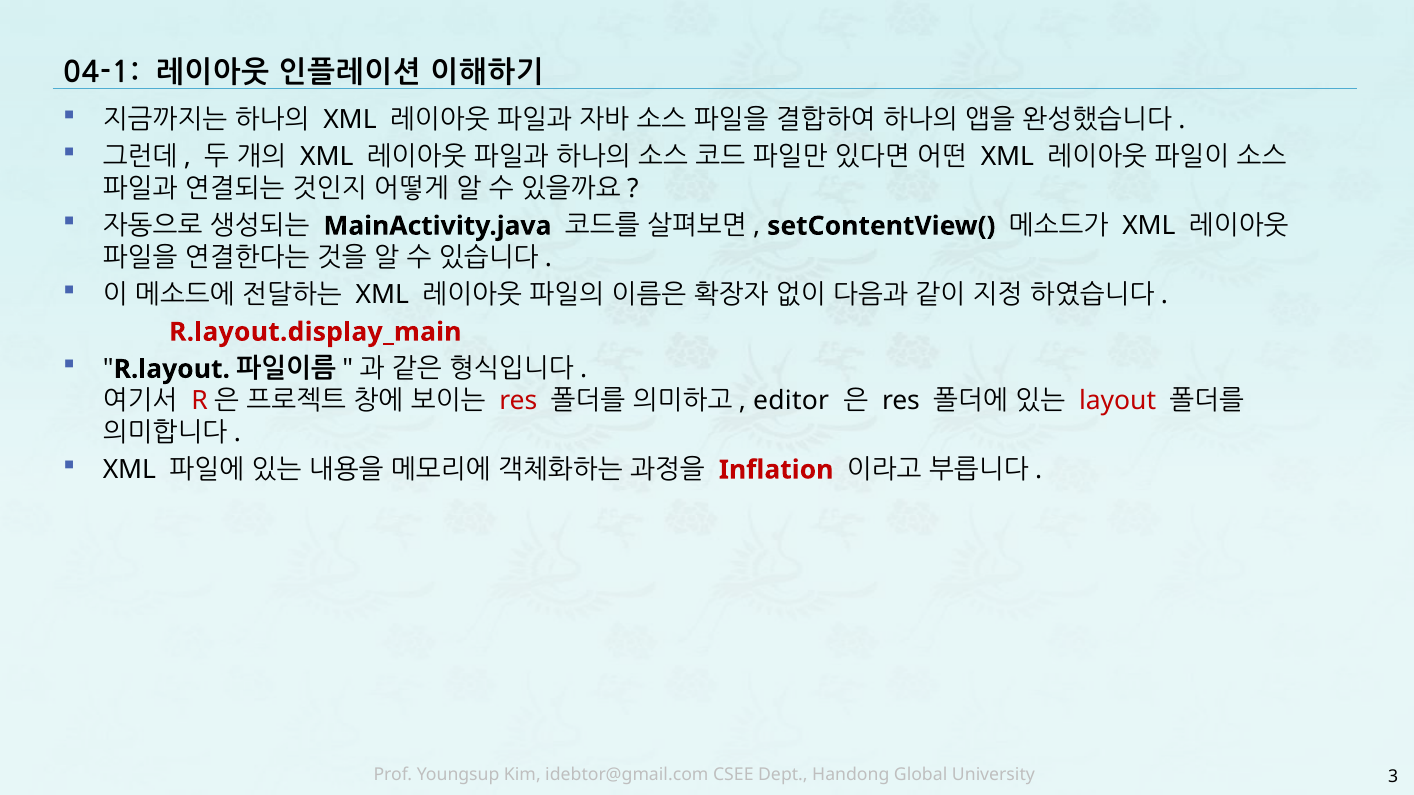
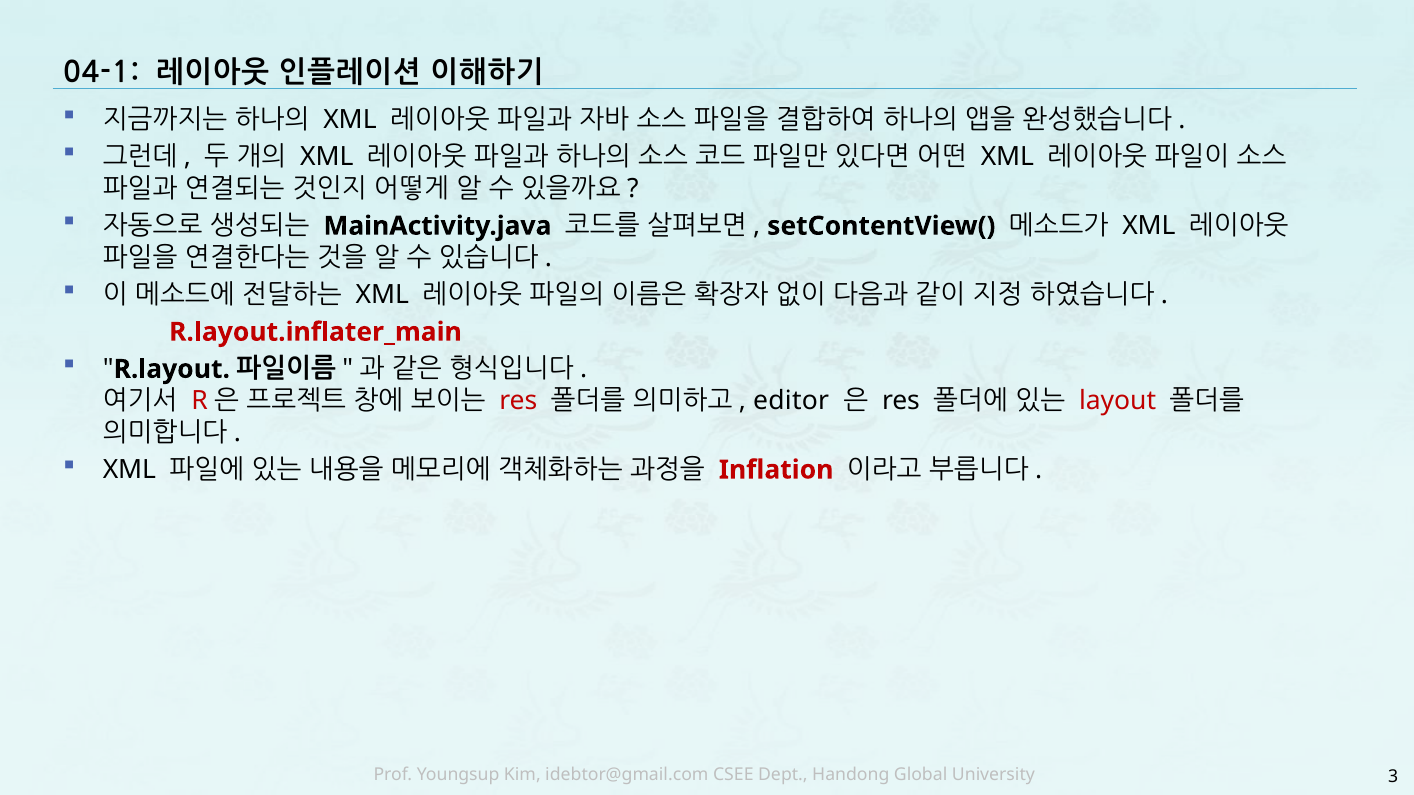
R.layout.display_main: R.layout.display_main -> R.layout.inflater_main
